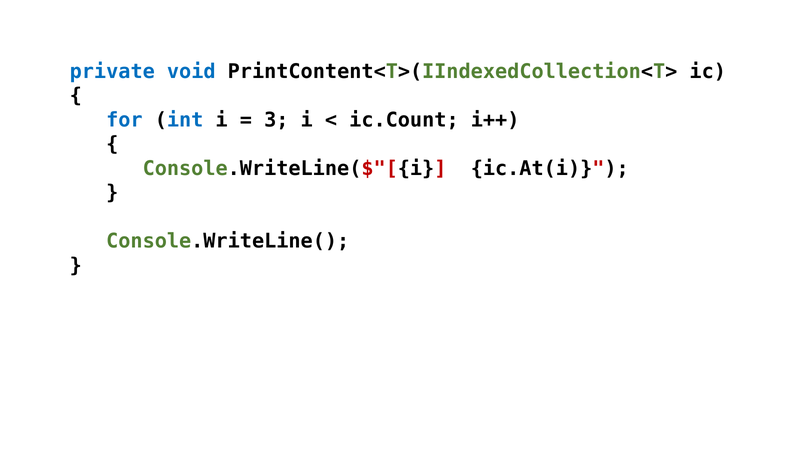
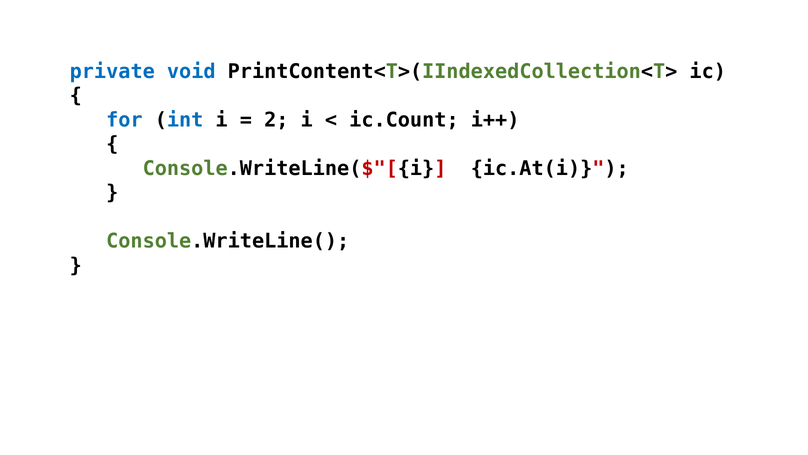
3: 3 -> 2
